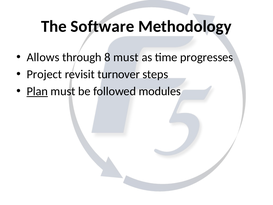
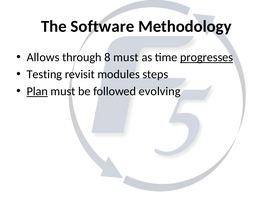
progresses underline: none -> present
Project: Project -> Testing
turnover: turnover -> modules
modules: modules -> evolving
